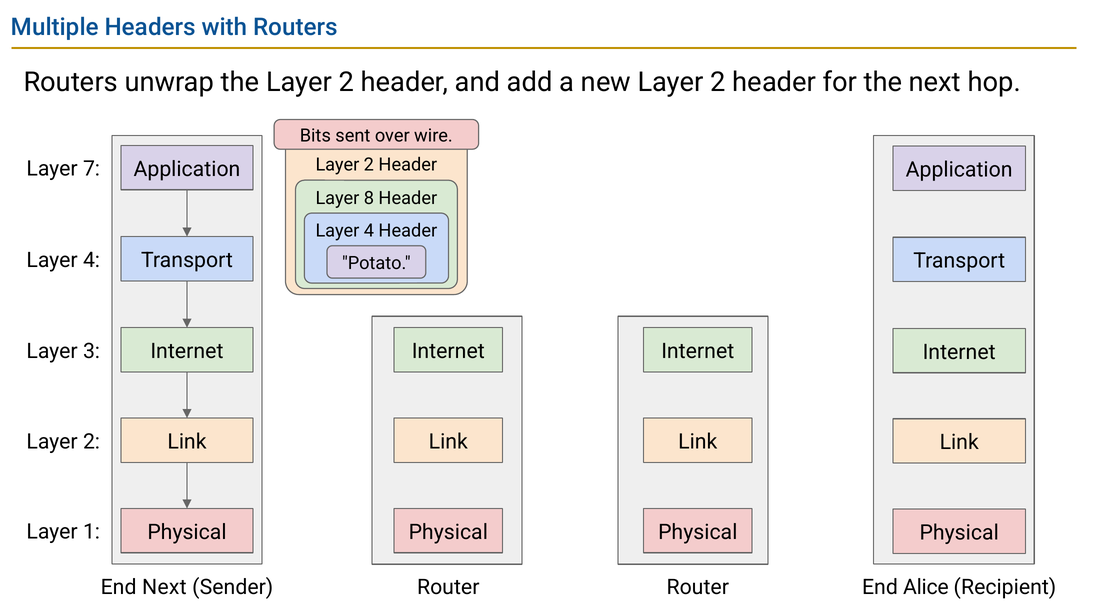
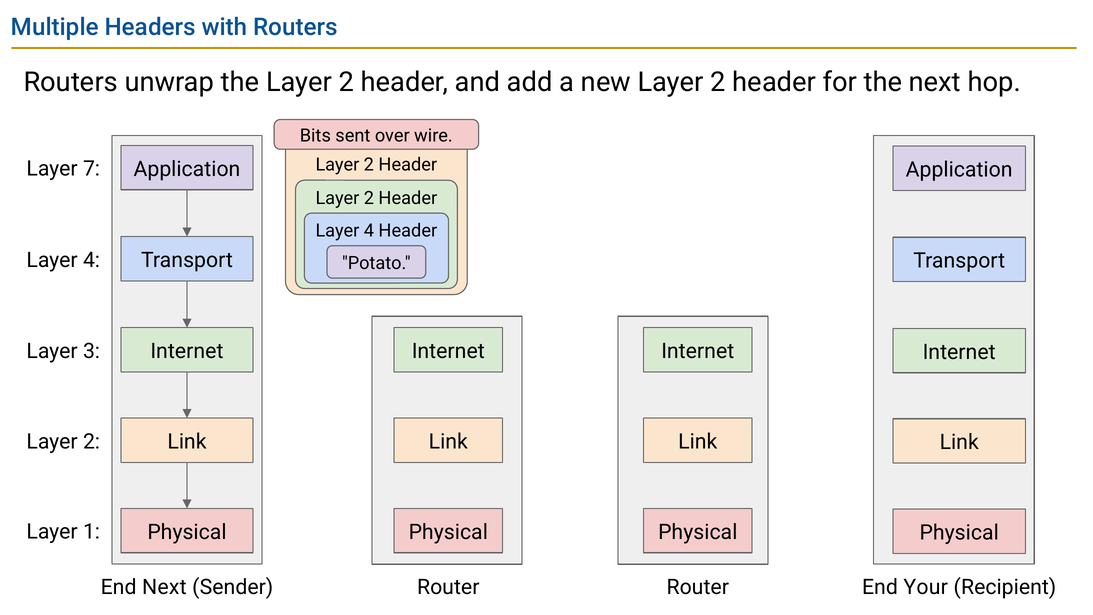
8 at (369, 198): 8 -> 2
Alice: Alice -> Your
